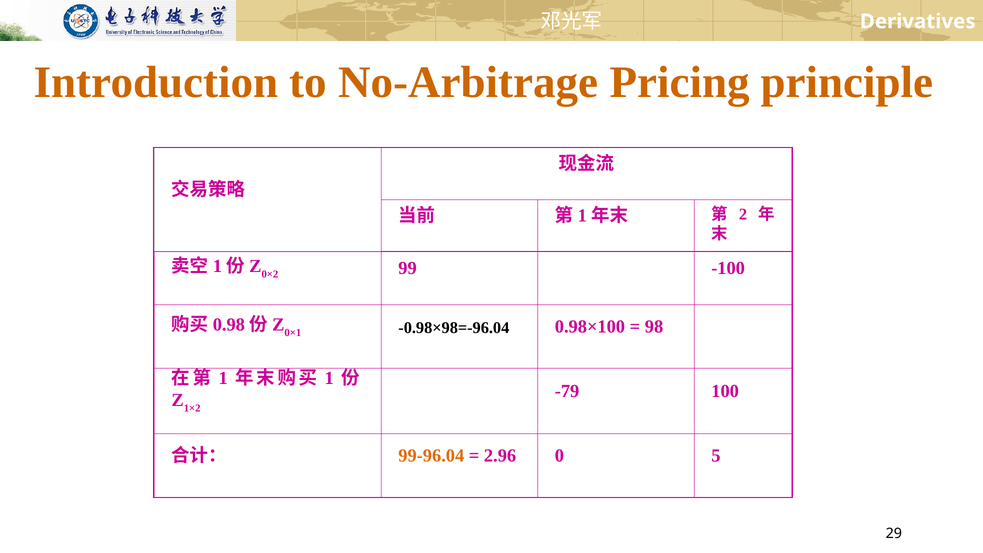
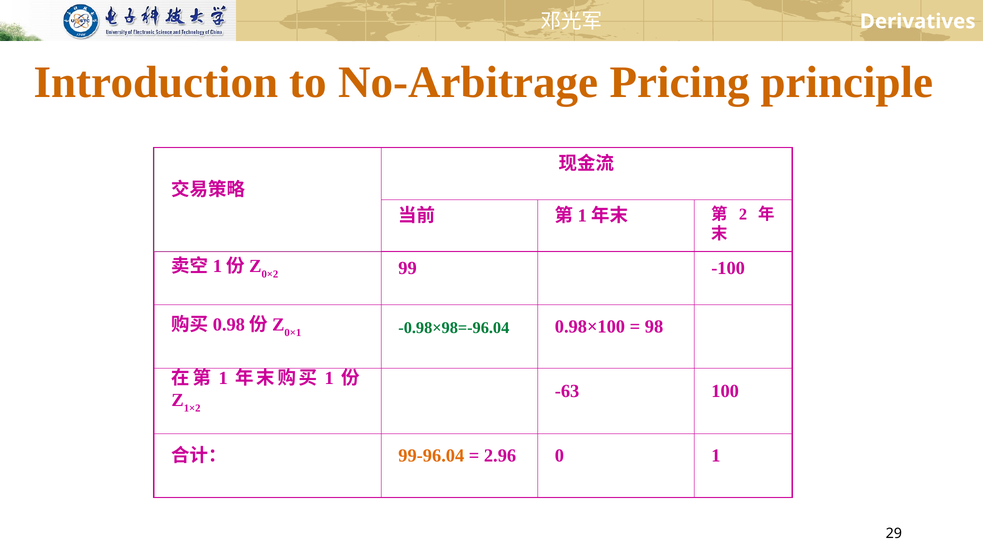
-0.98×98=-96.04 colour: black -> green
-79: -79 -> -63
0 5: 5 -> 1
